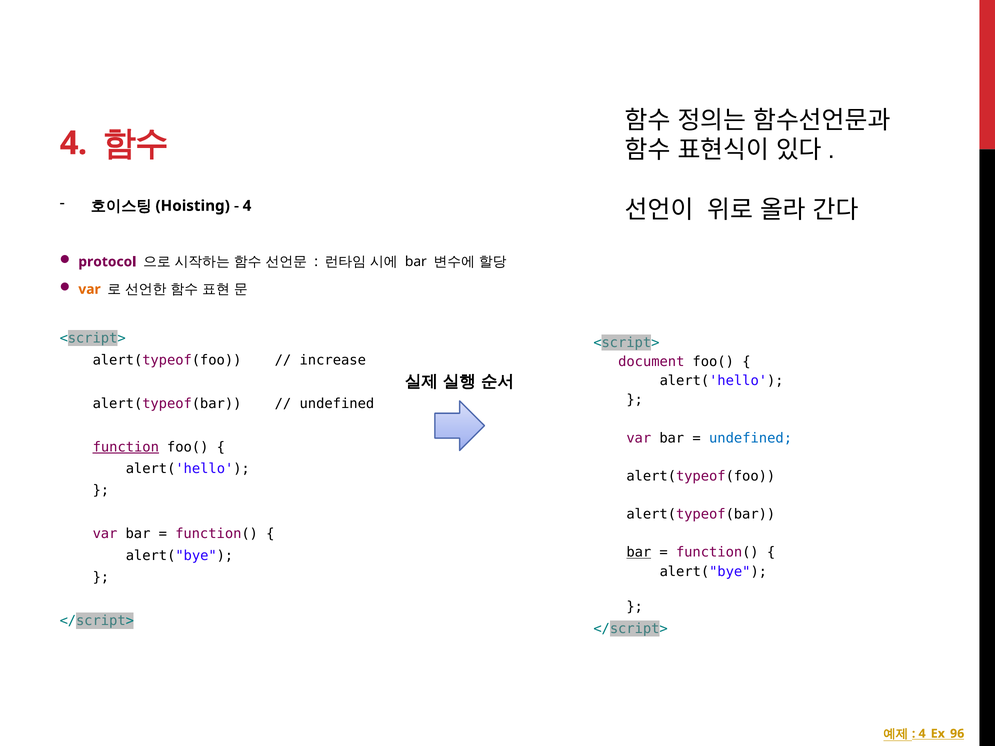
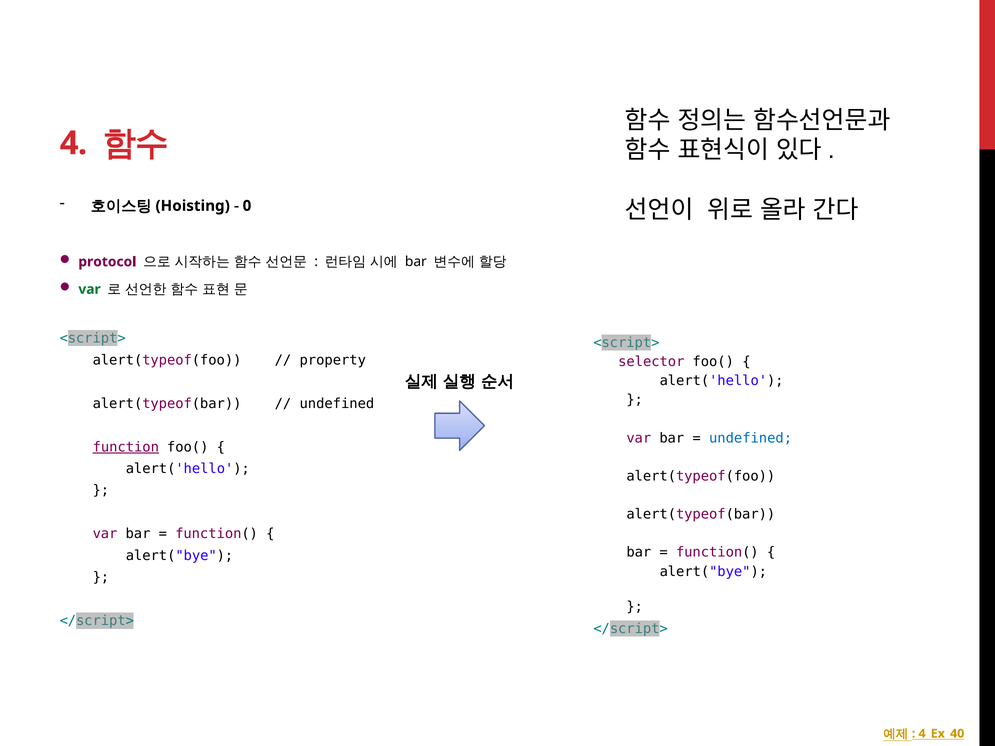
4 at (247, 206): 4 -> 0
var at (89, 289) colour: orange -> green
increase: increase -> property
document: document -> selector
bar at (639, 553) underline: present -> none
4_Ex_96: 4_Ex_96 -> 4_Ex_40
